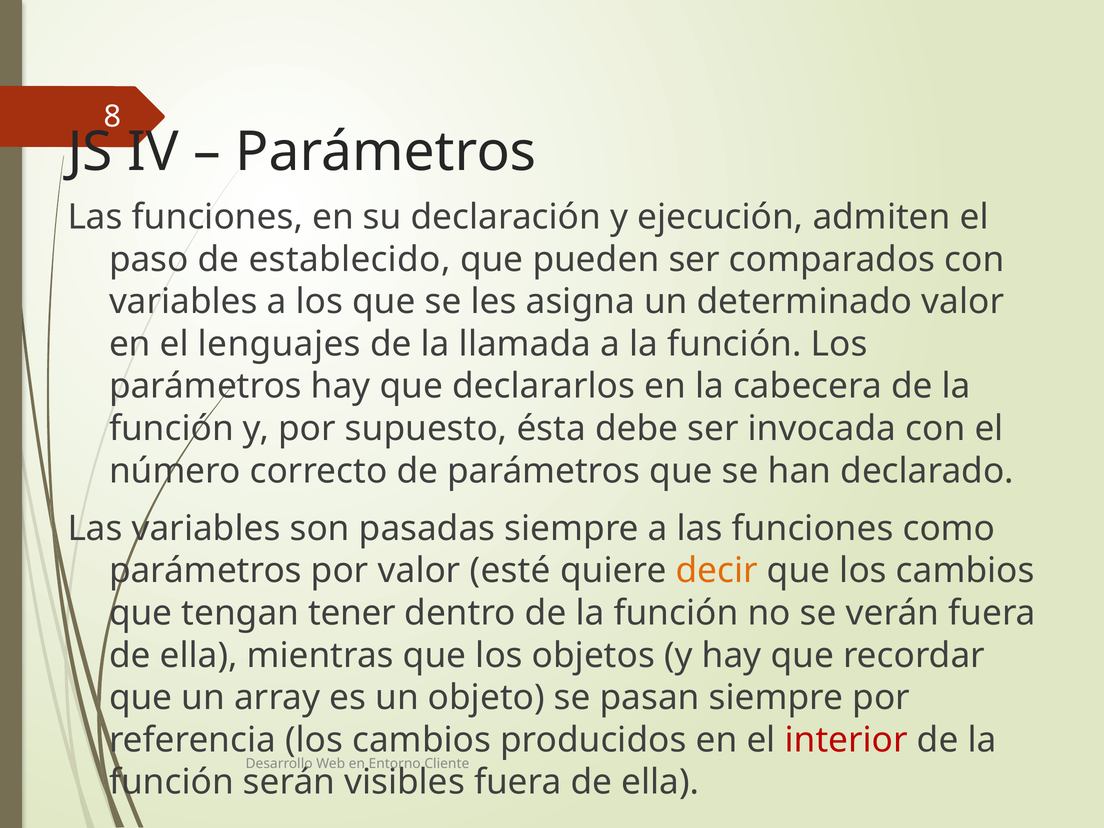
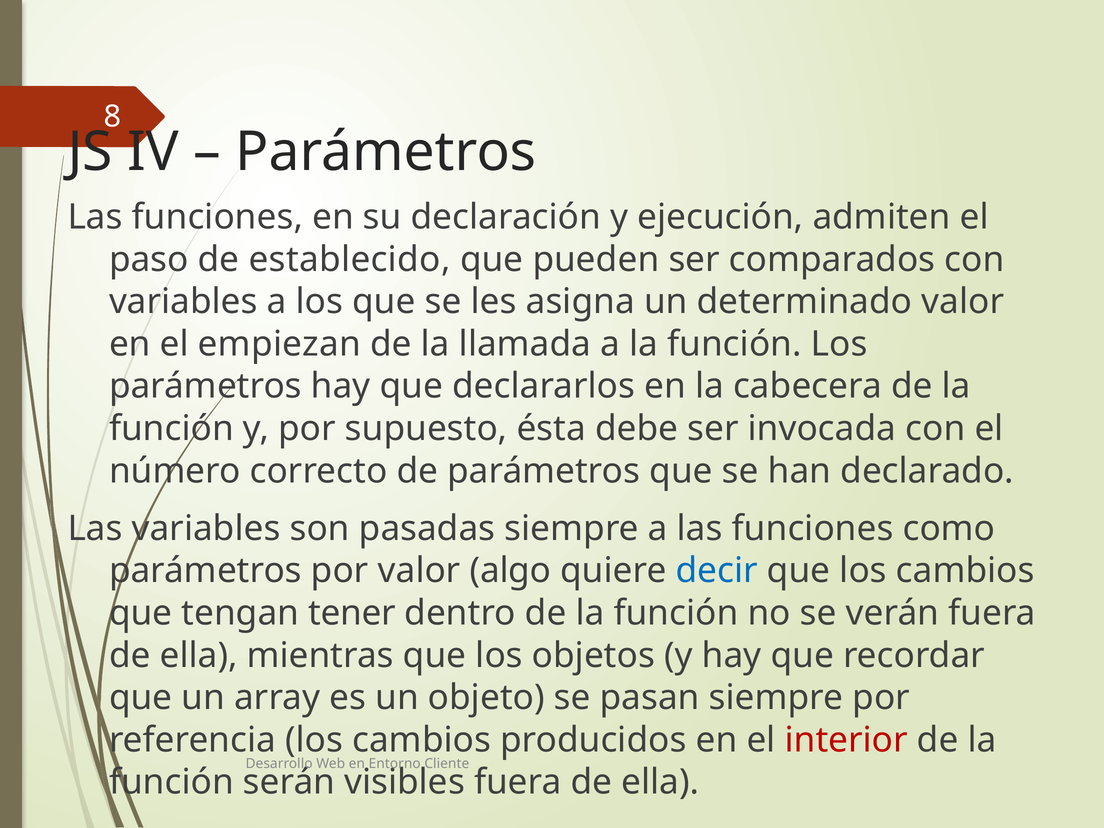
lenguajes: lenguajes -> empiezan
esté: esté -> algo
decir colour: orange -> blue
